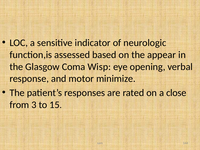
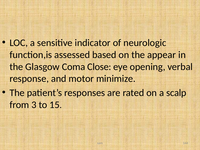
Wisp: Wisp -> Close
close: close -> scalp
